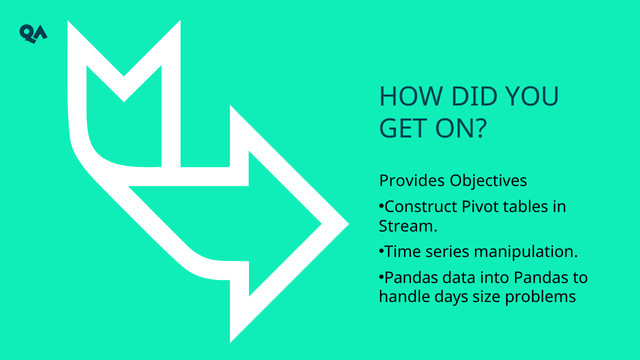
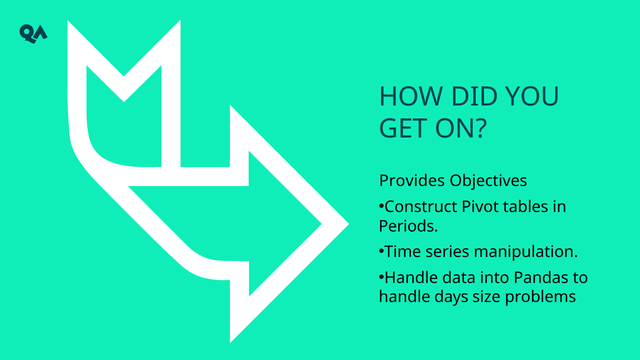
Stream: Stream -> Periods
Pandas at (411, 278): Pandas -> Handle
